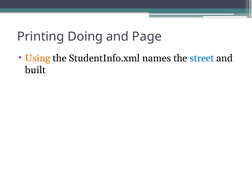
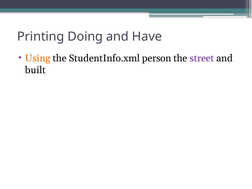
Page: Page -> Have
names: names -> person
street colour: blue -> purple
